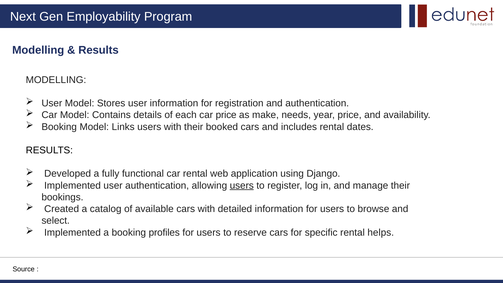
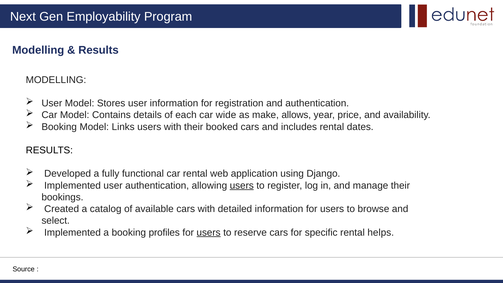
car price: price -> wide
needs: needs -> allows
users at (209, 232) underline: none -> present
